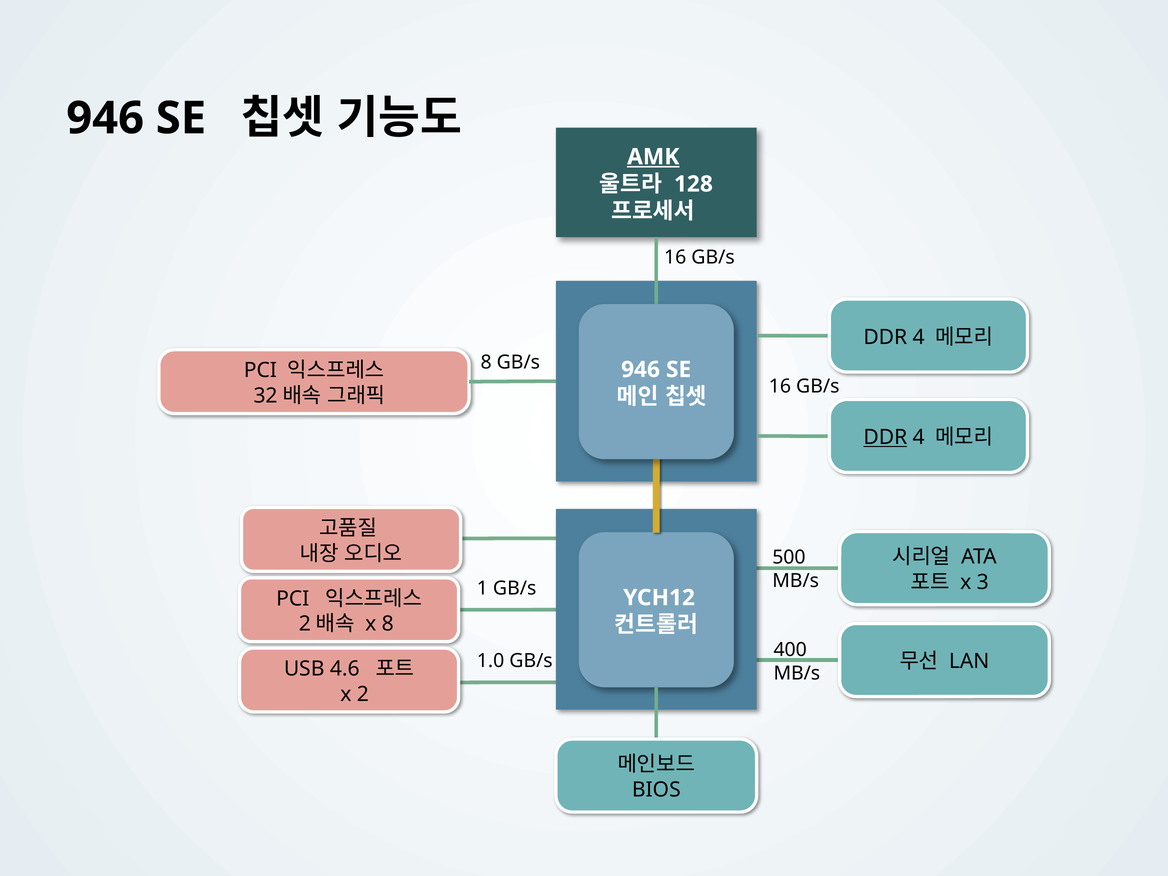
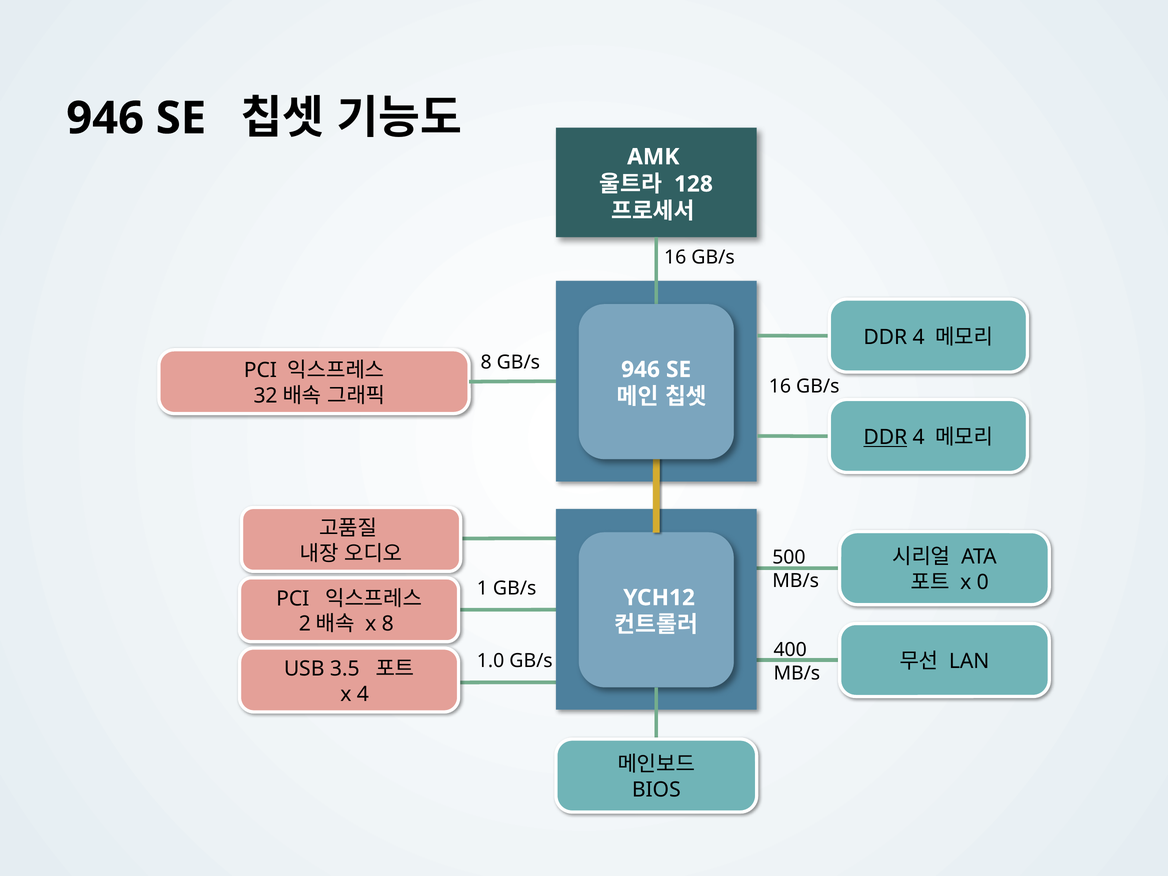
AMK underline: present -> none
3: 3 -> 0
4.6: 4.6 -> 3.5
x 2: 2 -> 4
